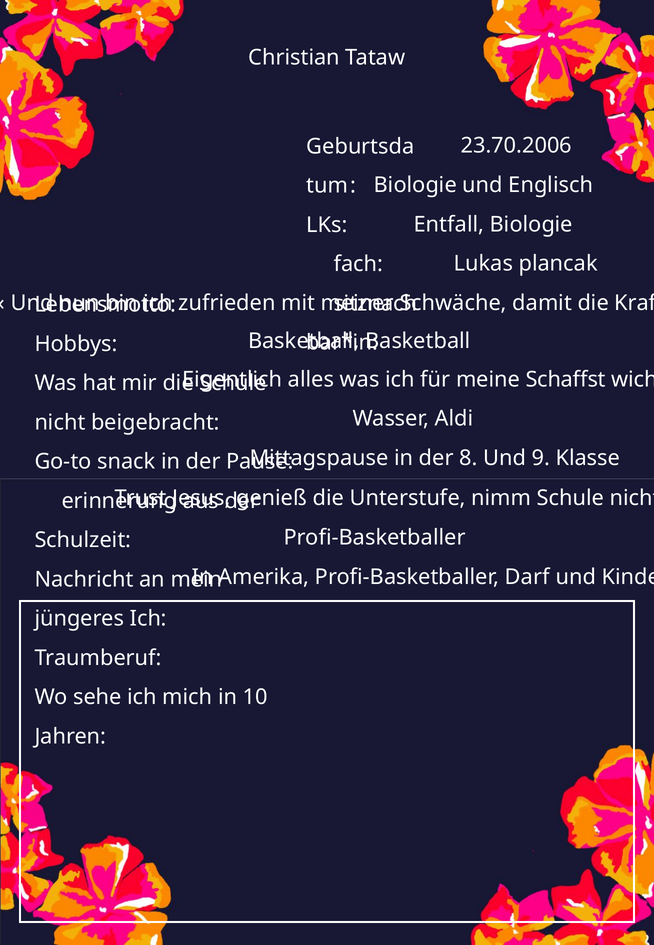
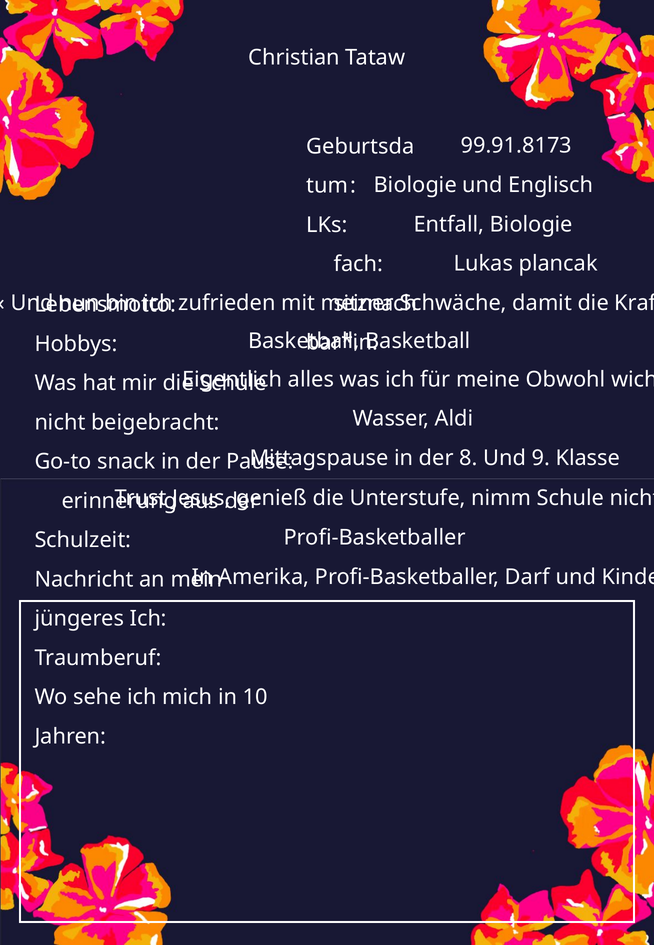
23.70.2006: 23.70.2006 -> 99.91.8173
Schaffst: Schaffst -> Obwohl
